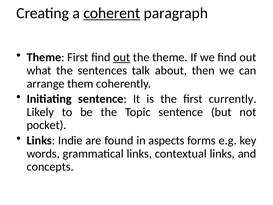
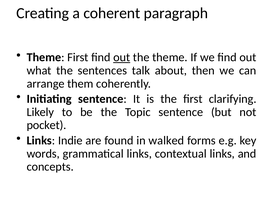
coherent underline: present -> none
currently: currently -> clarifying
aspects: aspects -> walked
